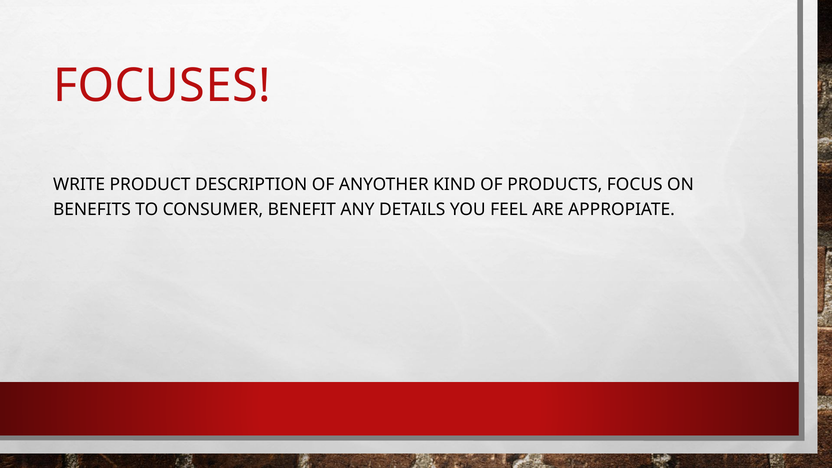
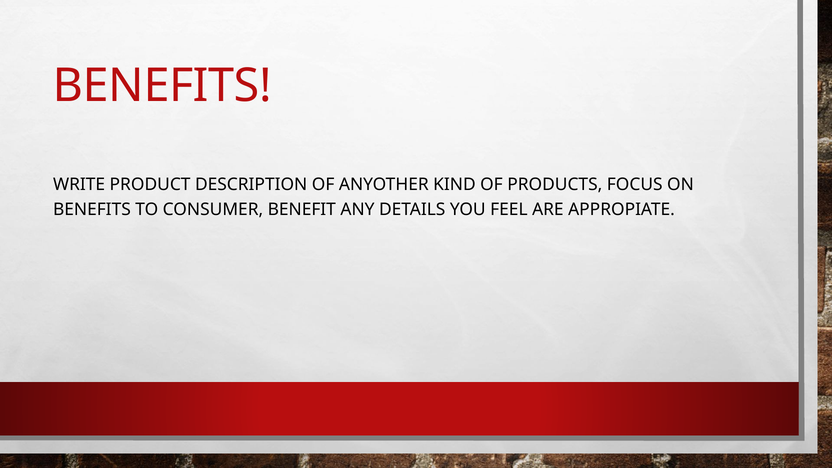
FOCUSES at (162, 86): FOCUSES -> BENEFITS
